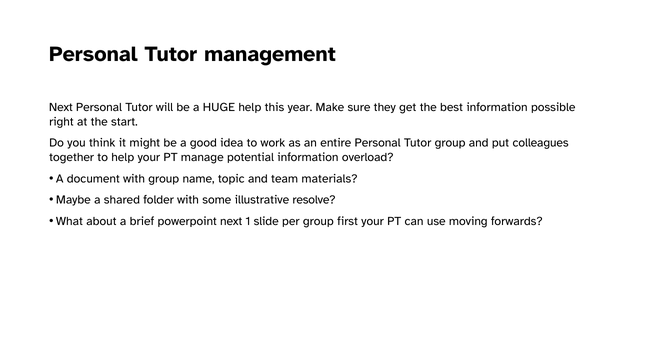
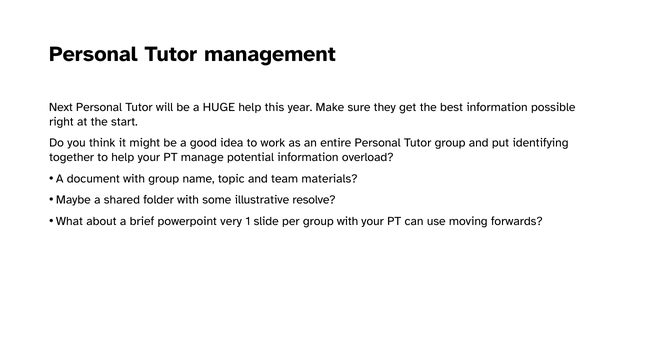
colleagues: colleagues -> identifying
powerpoint next: next -> very
group first: first -> with
